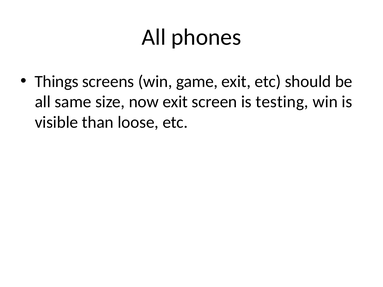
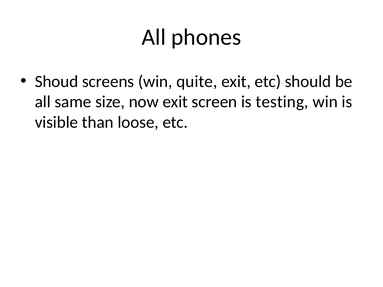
Things: Things -> Shoud
game: game -> quite
